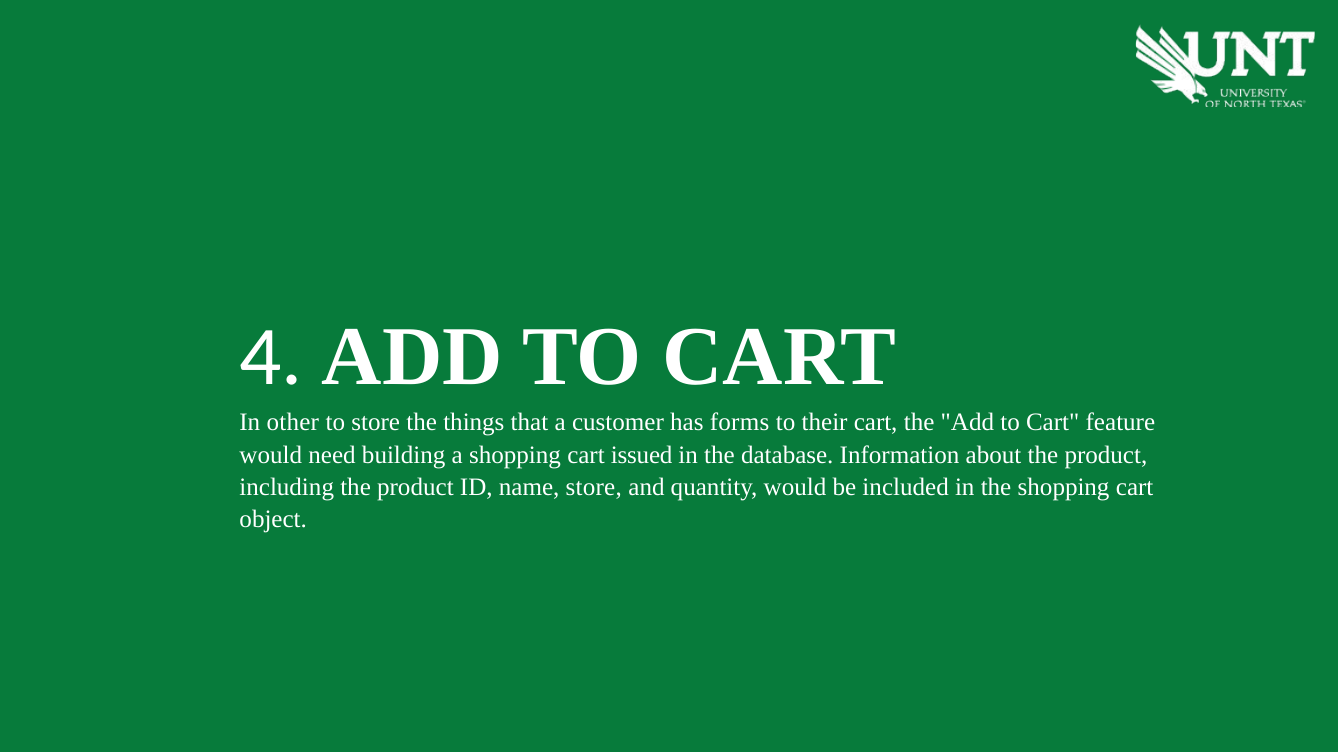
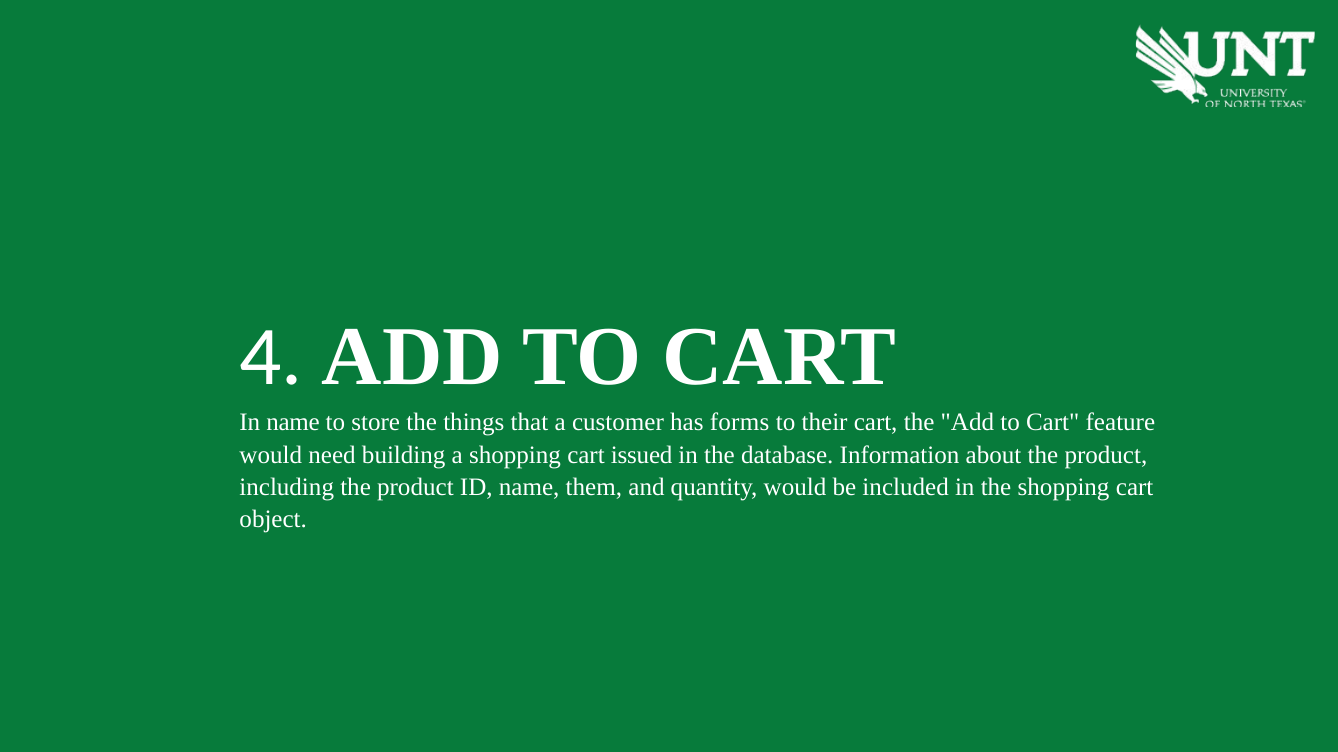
In other: other -> name
name store: store -> them
